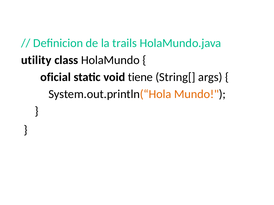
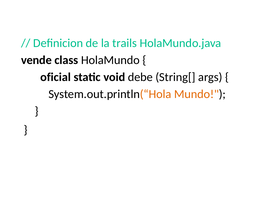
utility: utility -> vende
tiene: tiene -> debe
